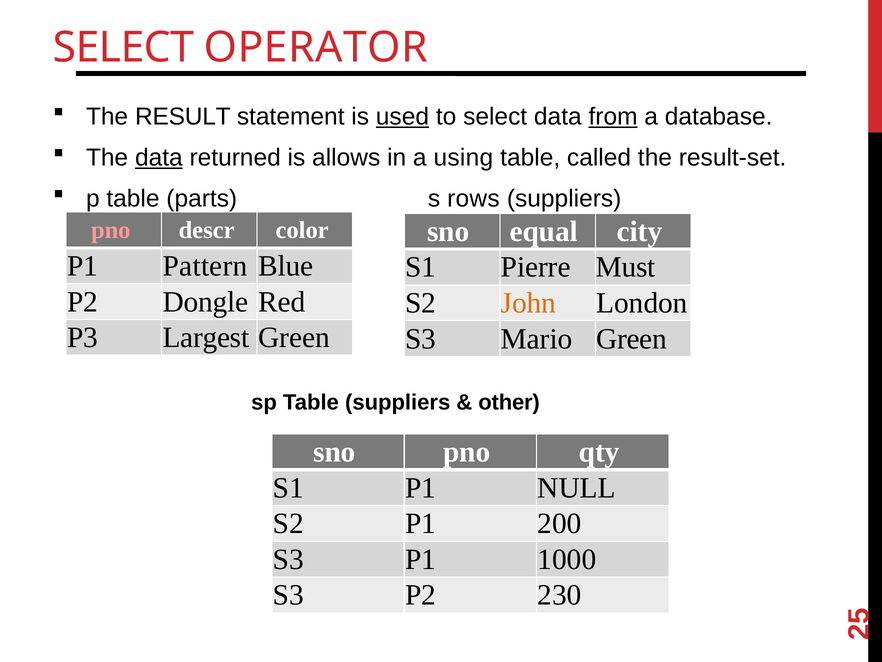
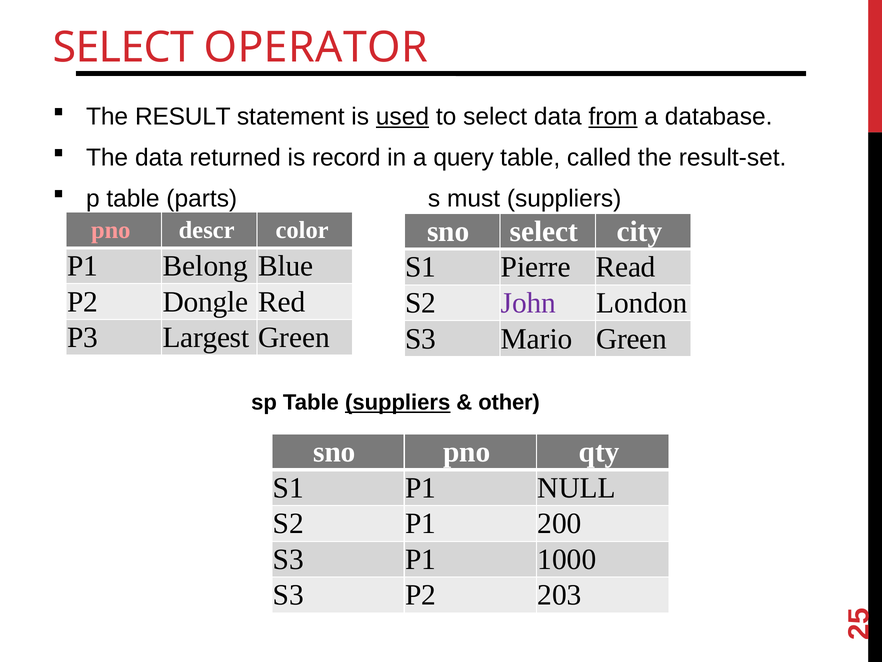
data at (159, 158) underline: present -> none
allows: allows -> record
using: using -> query
rows: rows -> must
sno equal: equal -> select
Pattern: Pattern -> Belong
Must: Must -> Read
John colour: orange -> purple
suppliers at (398, 402) underline: none -> present
230: 230 -> 203
